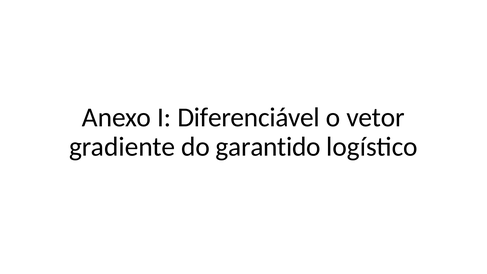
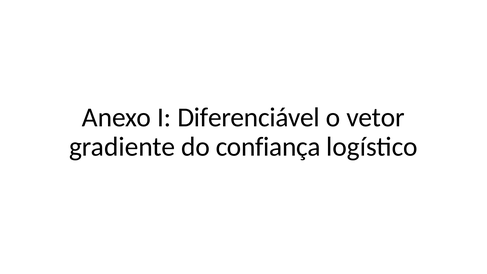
garantido: garantido -> confiança
